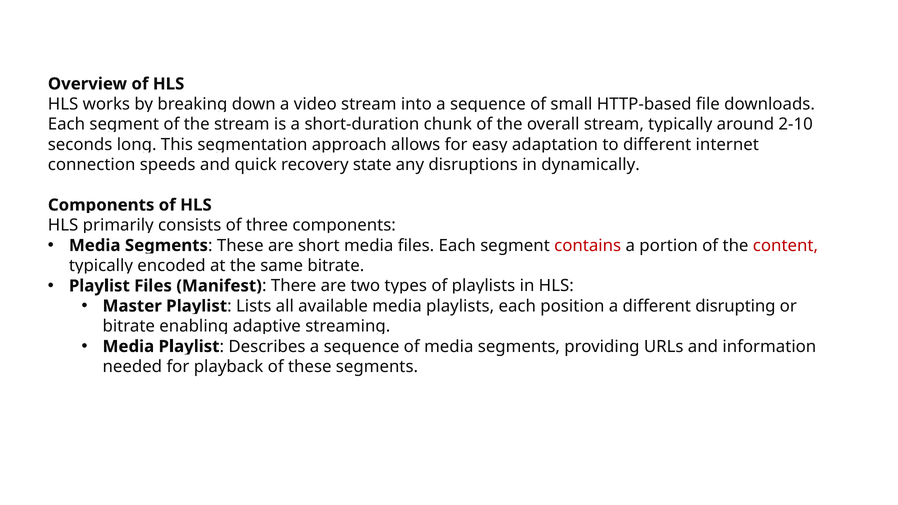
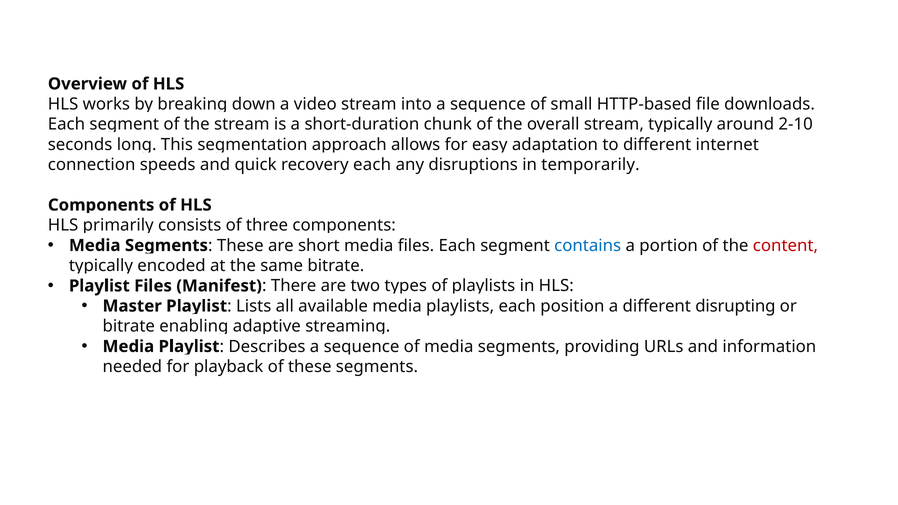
recovery state: state -> each
dynamically: dynamically -> temporarily
contains colour: red -> blue
